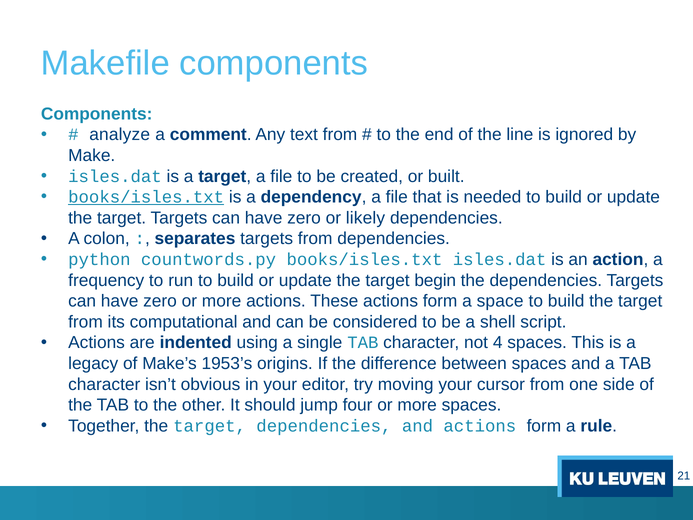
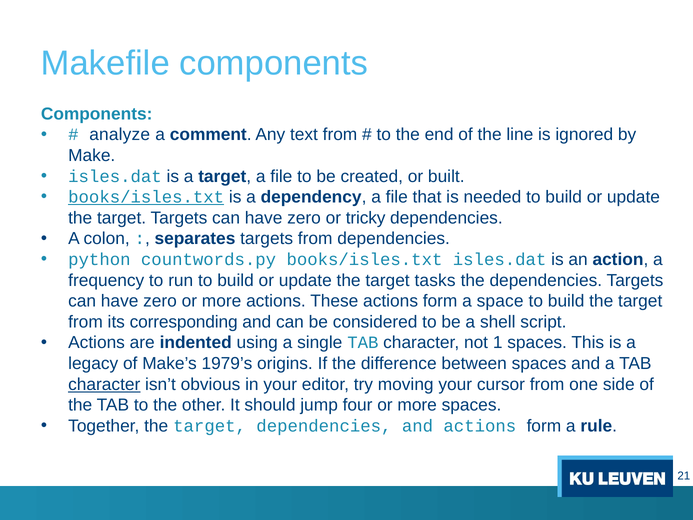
likely: likely -> tricky
begin: begin -> tasks
computational: computational -> corresponding
4: 4 -> 1
1953’s: 1953’s -> 1979’s
character at (104, 384) underline: none -> present
